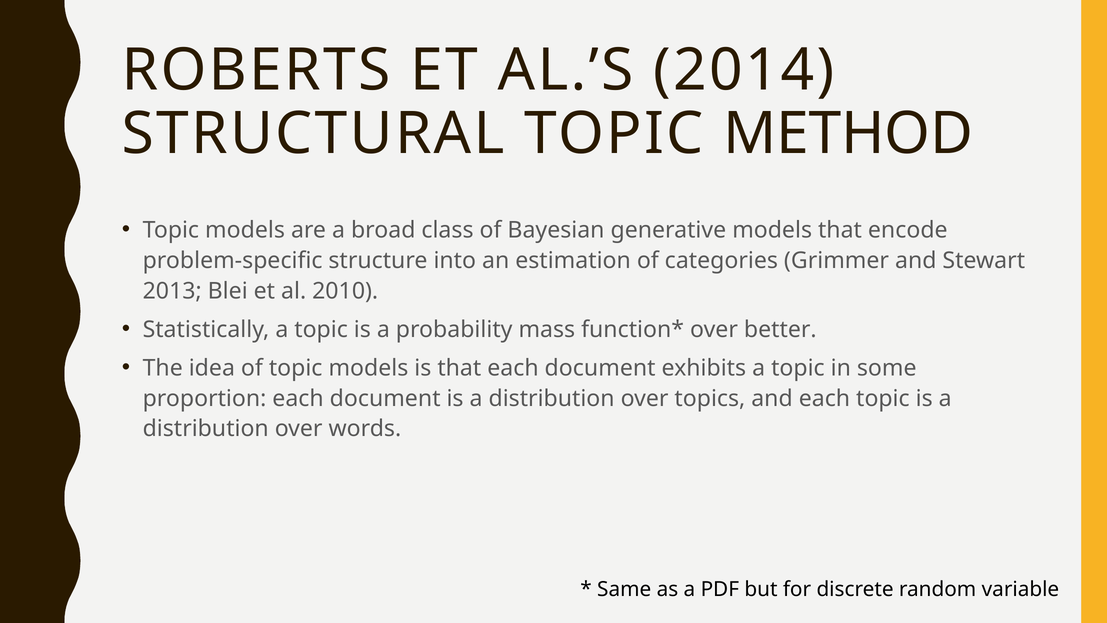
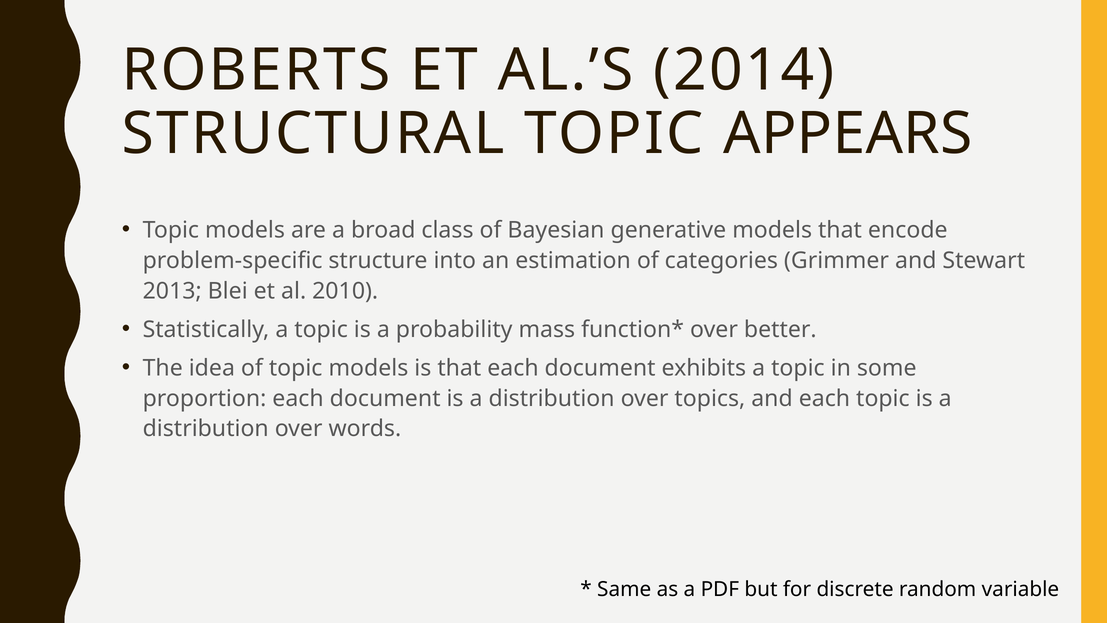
METHOD: METHOD -> APPEARS
